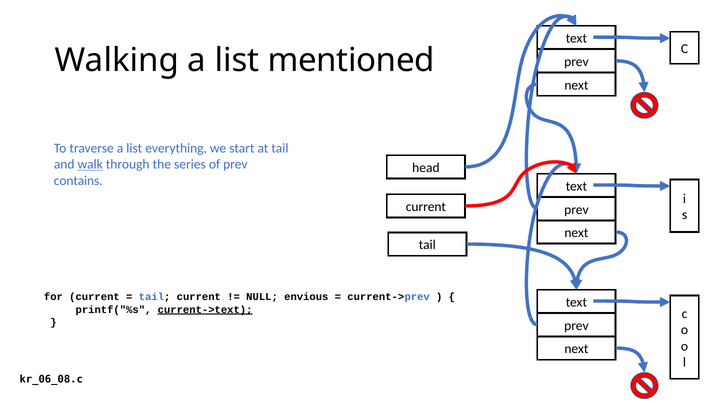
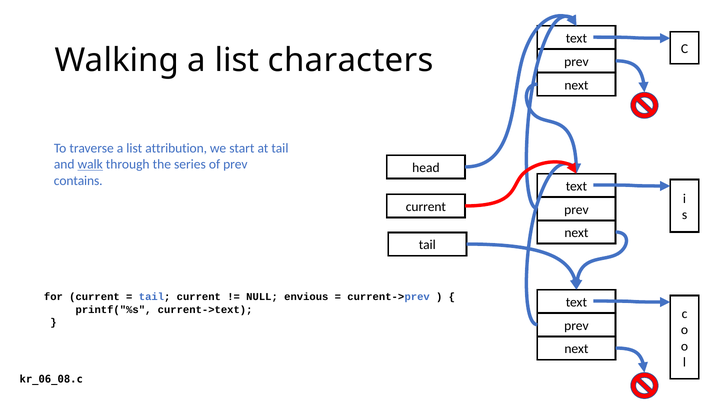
mentioned: mentioned -> characters
everything: everything -> attribution
current->text underline: present -> none
